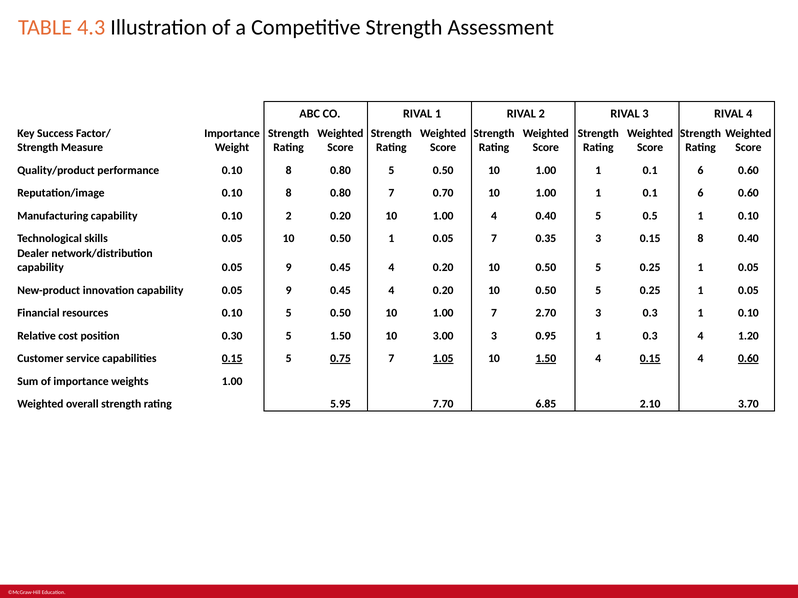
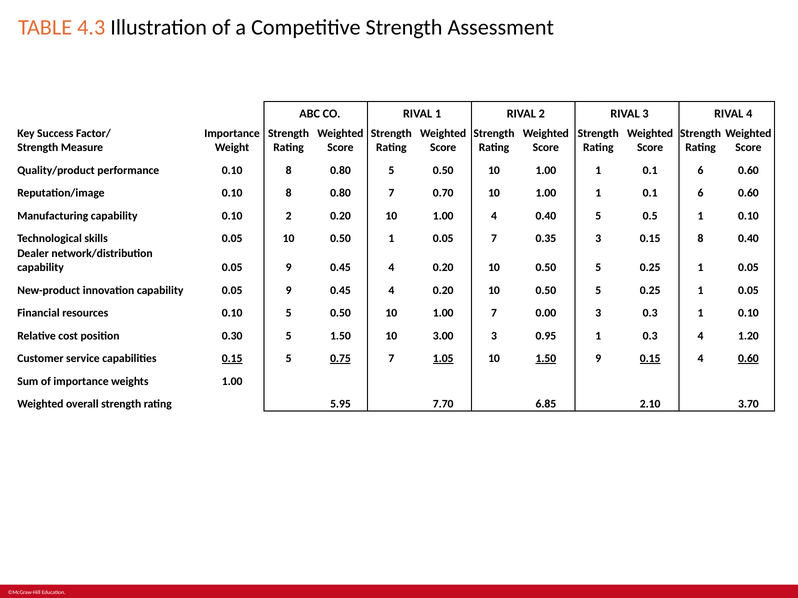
2.70: 2.70 -> 0.00
1.50 4: 4 -> 9
